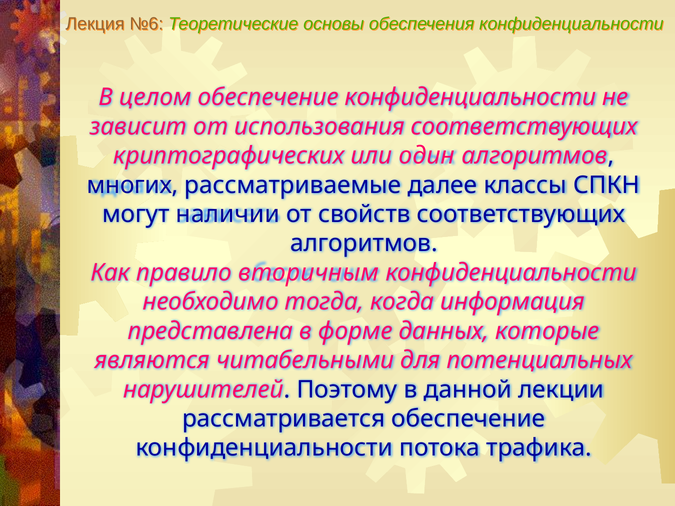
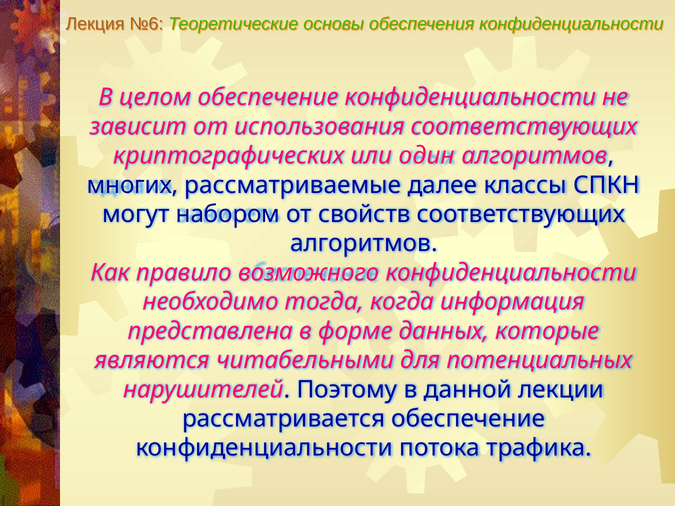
наличии: наличии -> набором
вторичным: вторичным -> возможного
